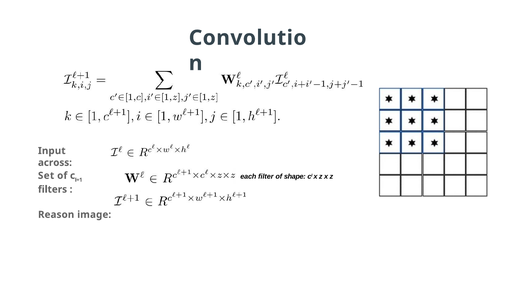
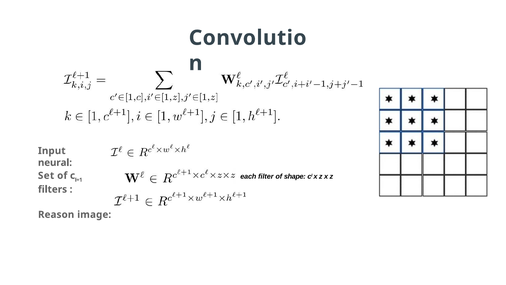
across: across -> neural
